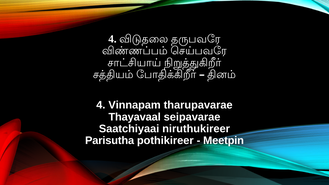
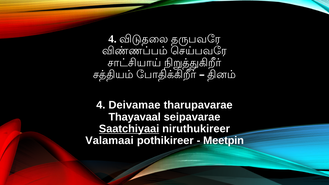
Vinnapam: Vinnapam -> Deivamae
Saatchiyaai underline: none -> present
Parisutha: Parisutha -> Valamaai
